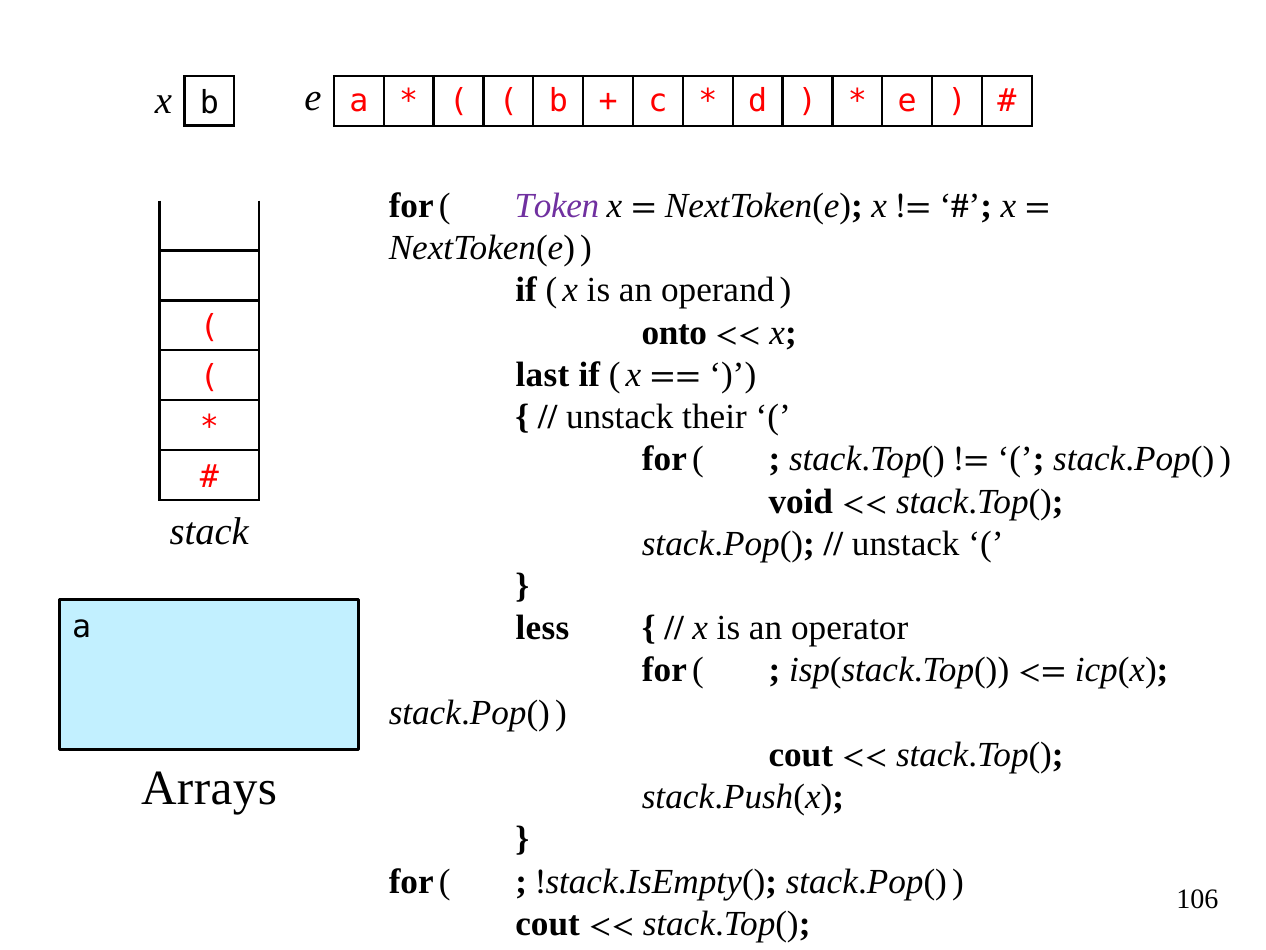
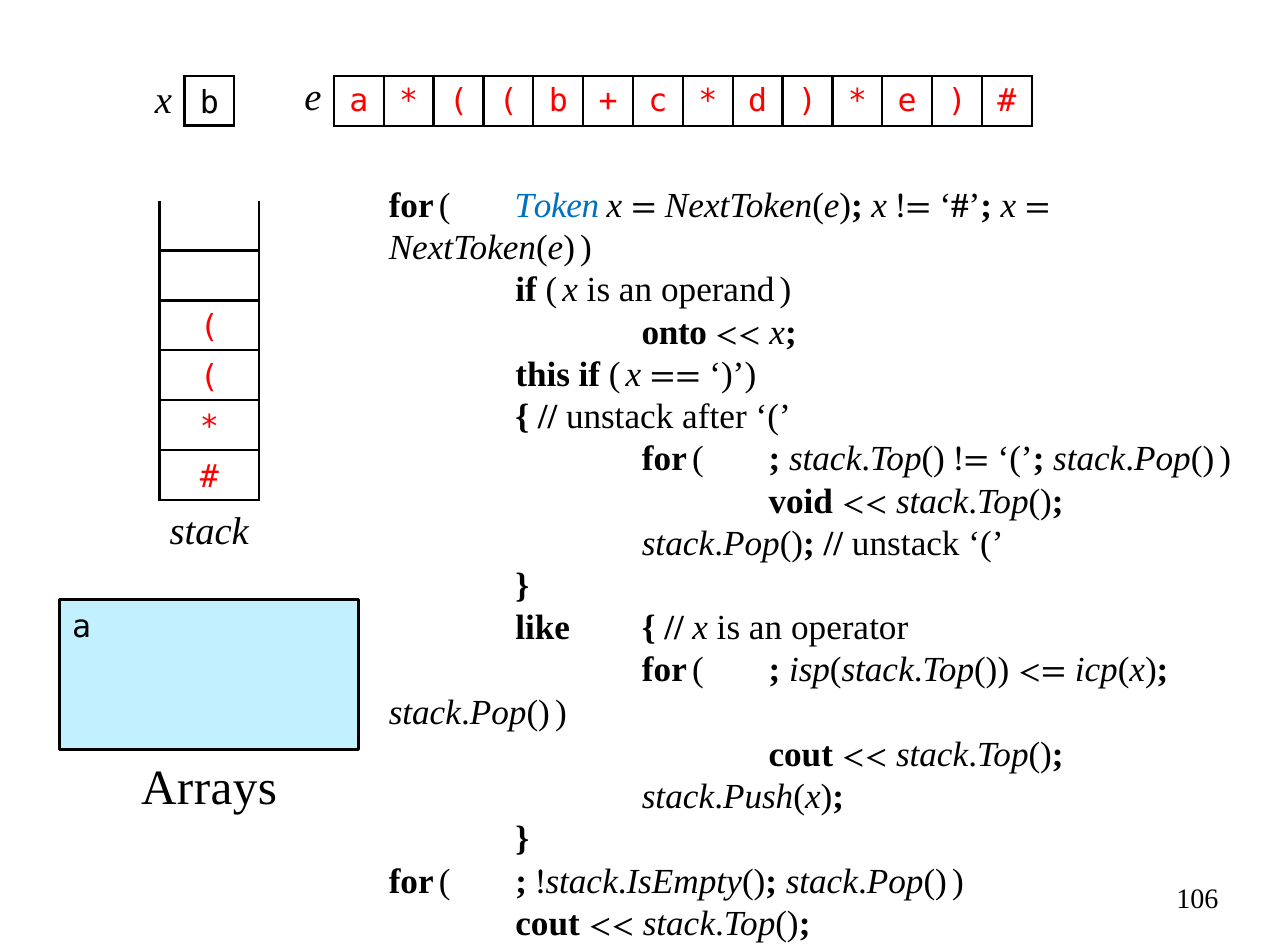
Token colour: purple -> blue
last: last -> this
their: their -> after
less: less -> like
